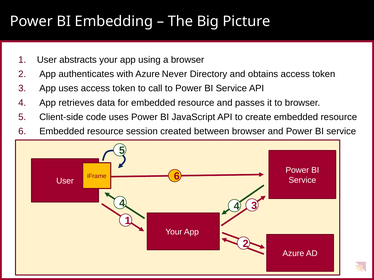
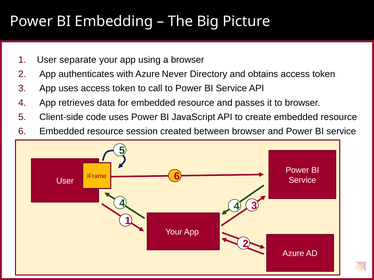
abstracts: abstracts -> separate
